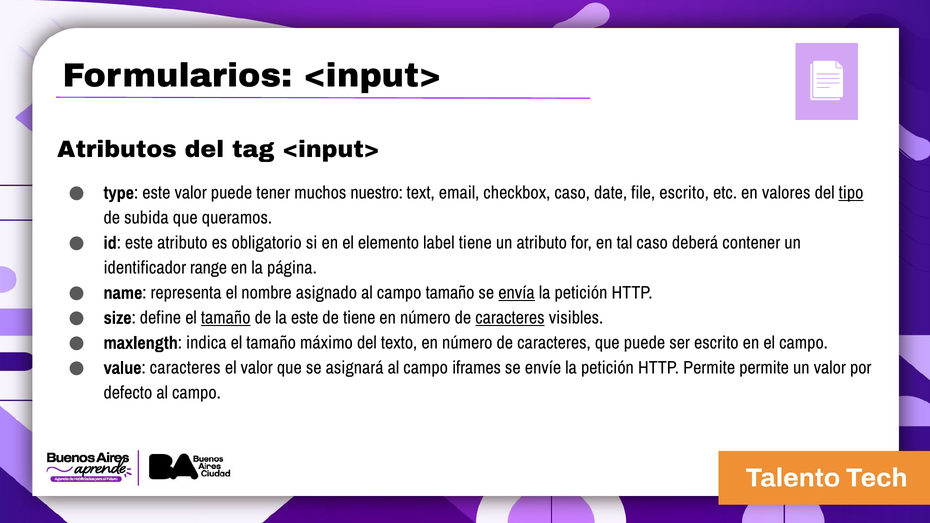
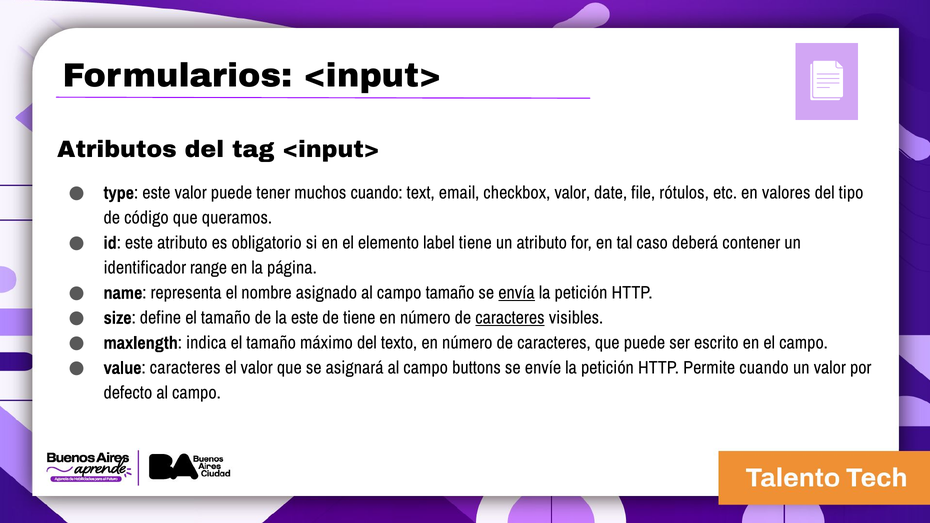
muchos nuestro: nuestro -> cuando
checkbox caso: caso -> valor
file escrito: escrito -> rótulos
tipo underline: present -> none
subida: subida -> código
tamaño at (226, 318) underline: present -> none
iframes: iframes -> buttons
Permite permite: permite -> cuando
